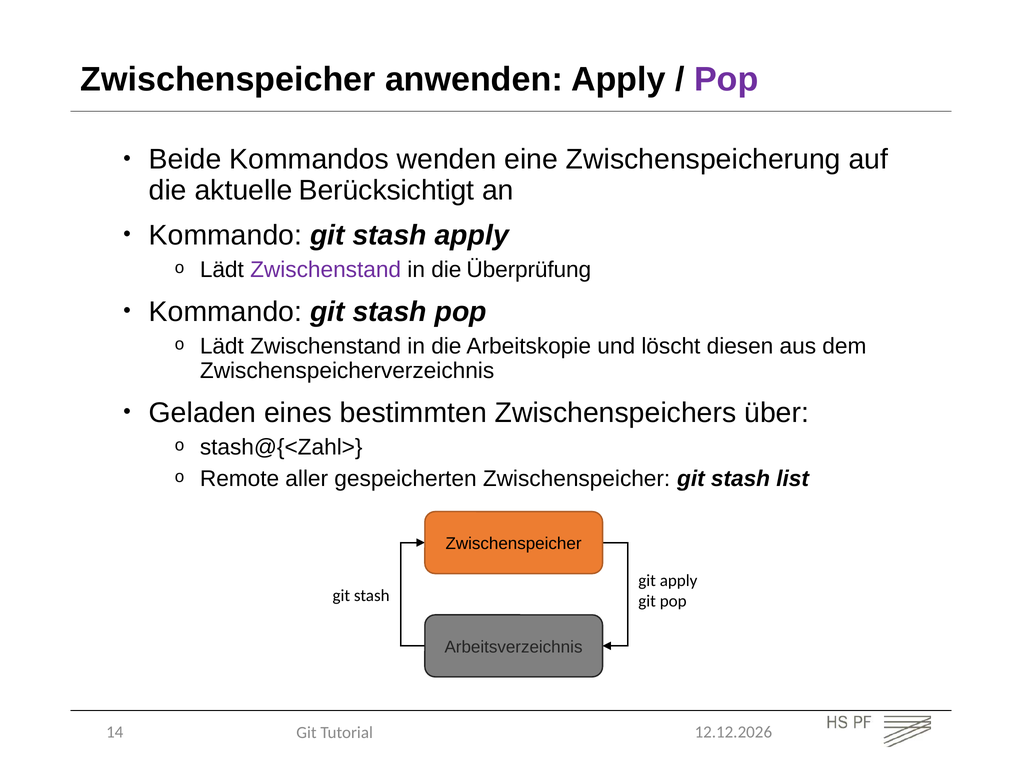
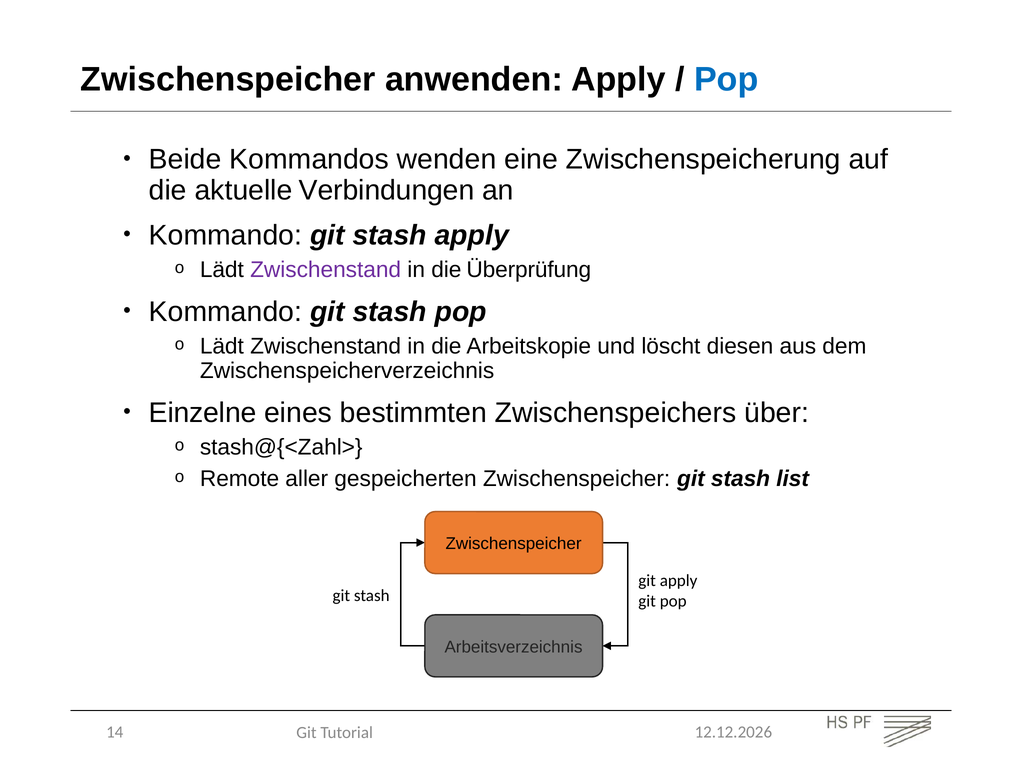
Pop at (726, 80) colour: purple -> blue
Berücksichtigt: Berücksichtigt -> Verbindungen
Geladen: Geladen -> Einzelne
